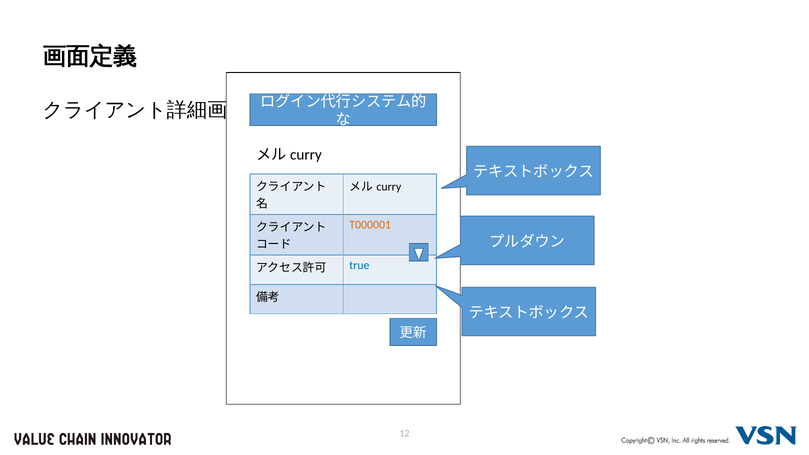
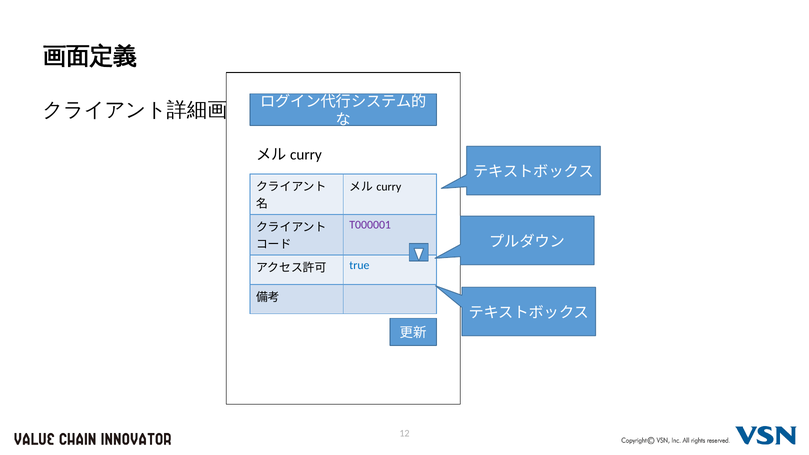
T000001 colour: orange -> purple
